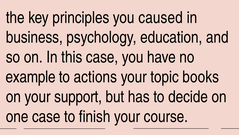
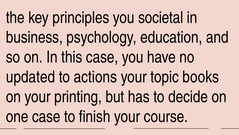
caused: caused -> societal
example: example -> updated
support: support -> printing
